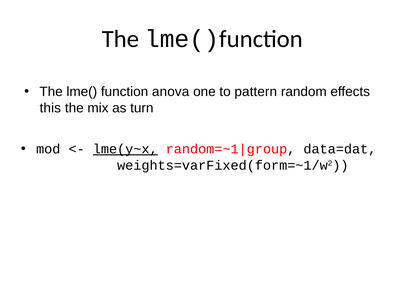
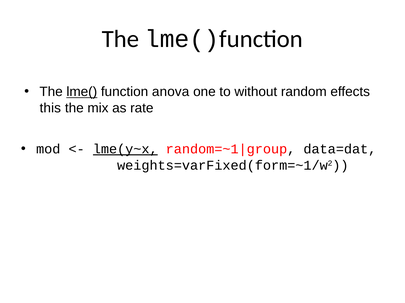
lme( underline: none -> present
pattern: pattern -> without
turn: turn -> rate
